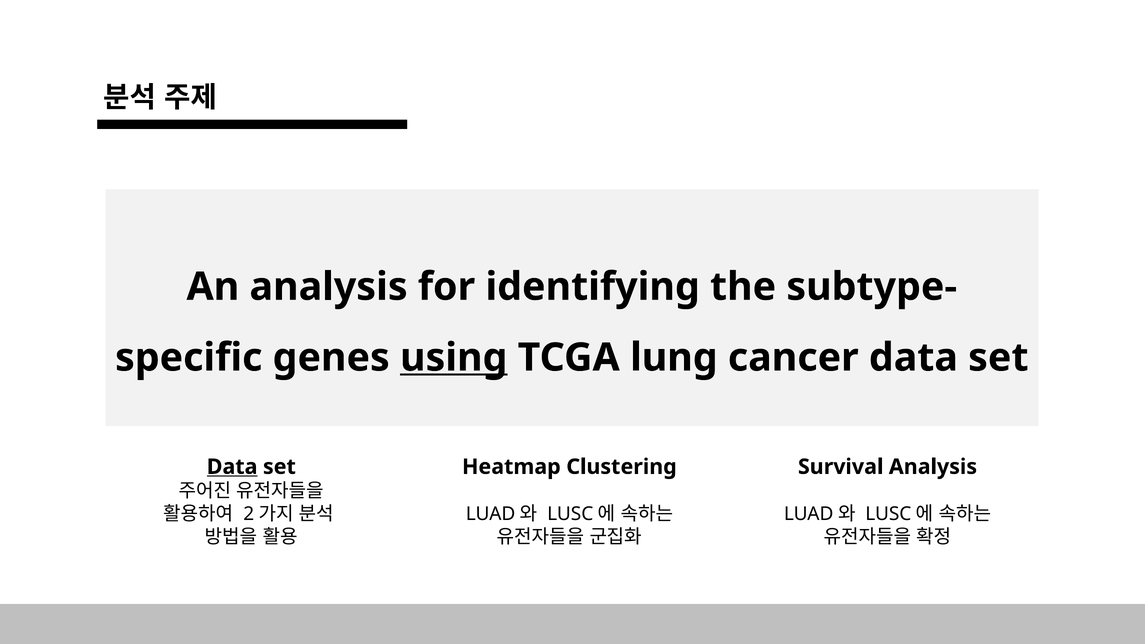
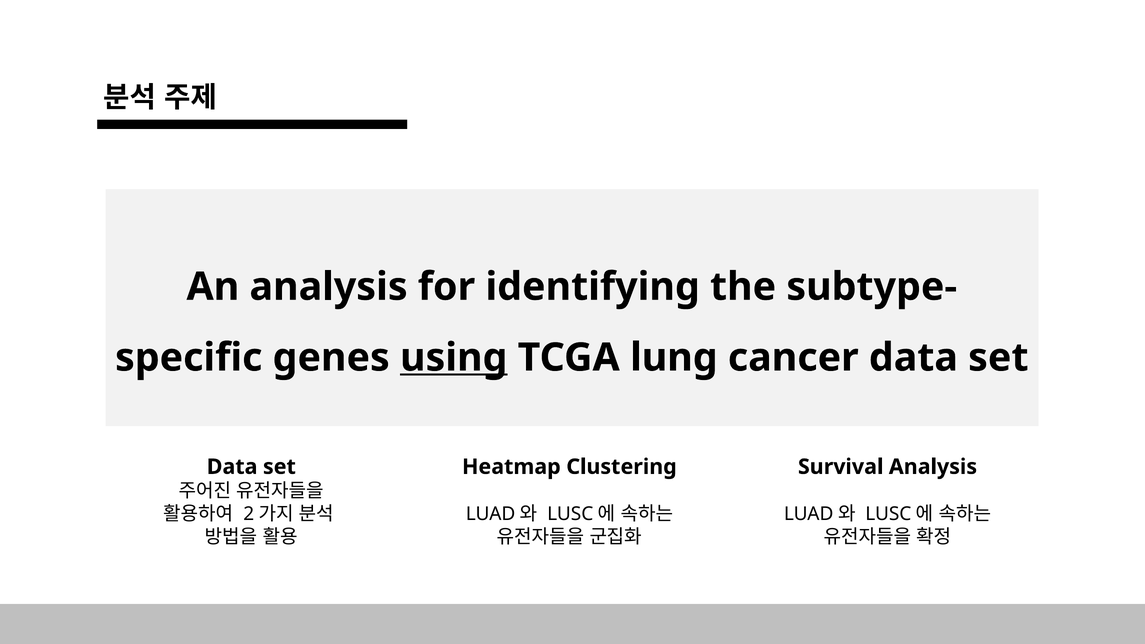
Data at (232, 467) underline: present -> none
